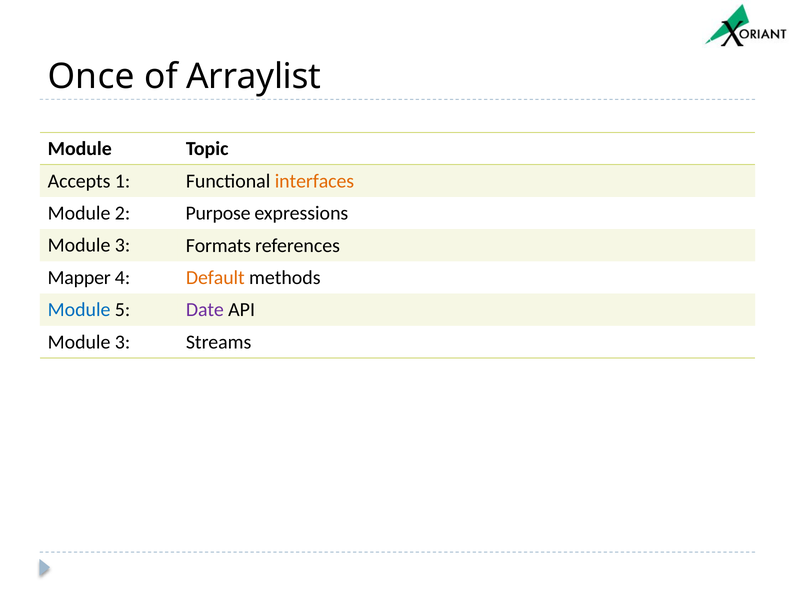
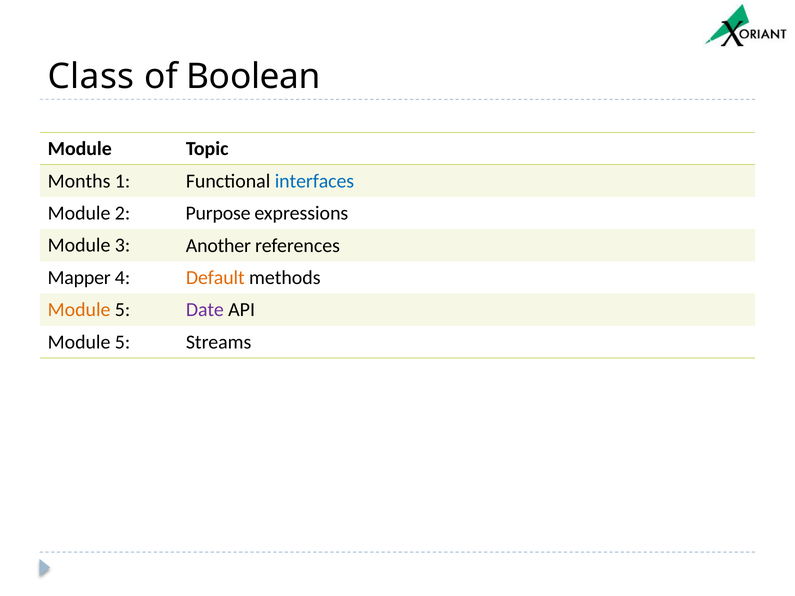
Once: Once -> Class
Arraylist: Arraylist -> Boolean
Accepts: Accepts -> Months
interfaces colour: orange -> blue
Formats: Formats -> Another
Module at (79, 310) colour: blue -> orange
3 at (123, 342): 3 -> 5
